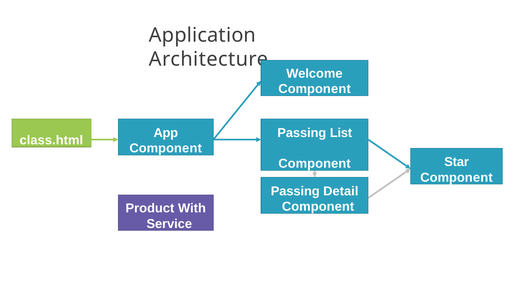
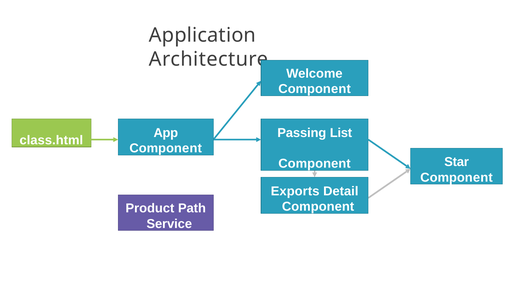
Passing at (295, 191): Passing -> Exports
With: With -> Path
